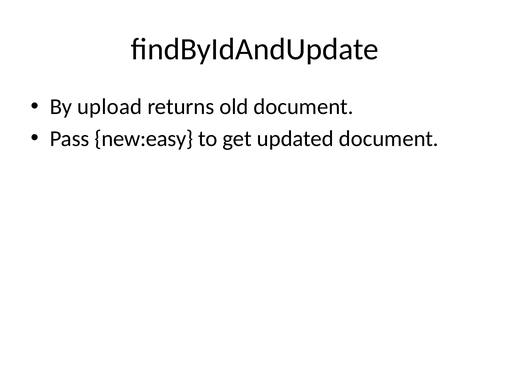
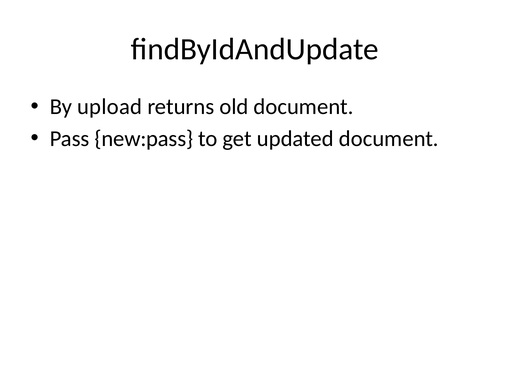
new:easy: new:easy -> new:pass
